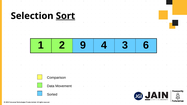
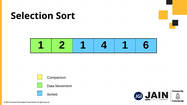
Sort underline: present -> none
2 9: 9 -> 1
4 3: 3 -> 1
